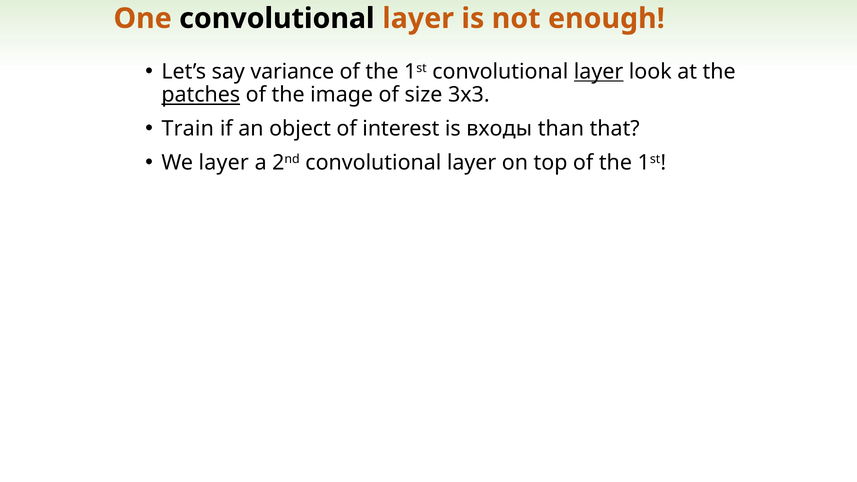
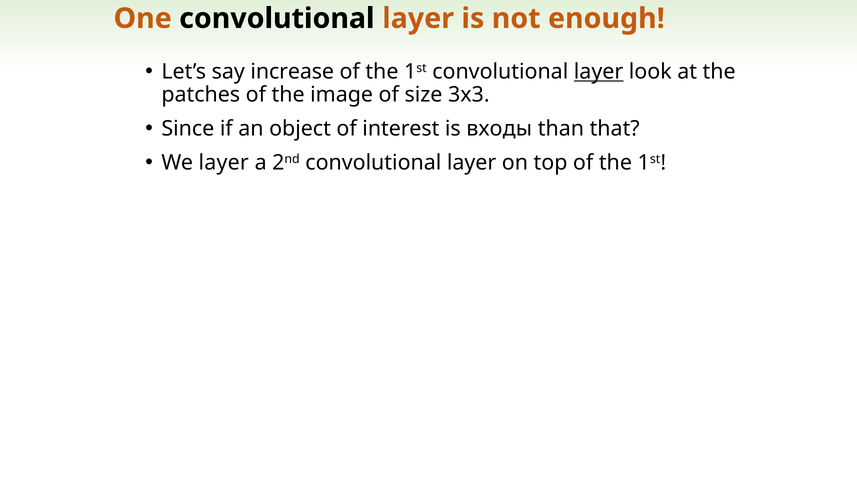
variance: variance -> increase
patches underline: present -> none
Train: Train -> Since
